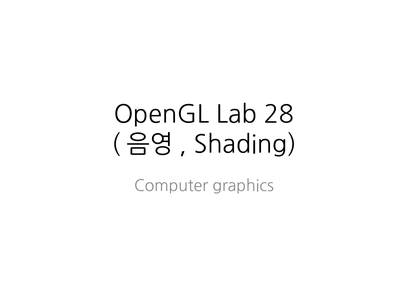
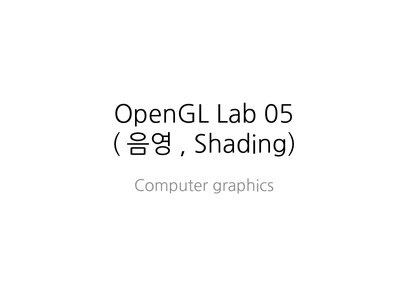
28: 28 -> 05
